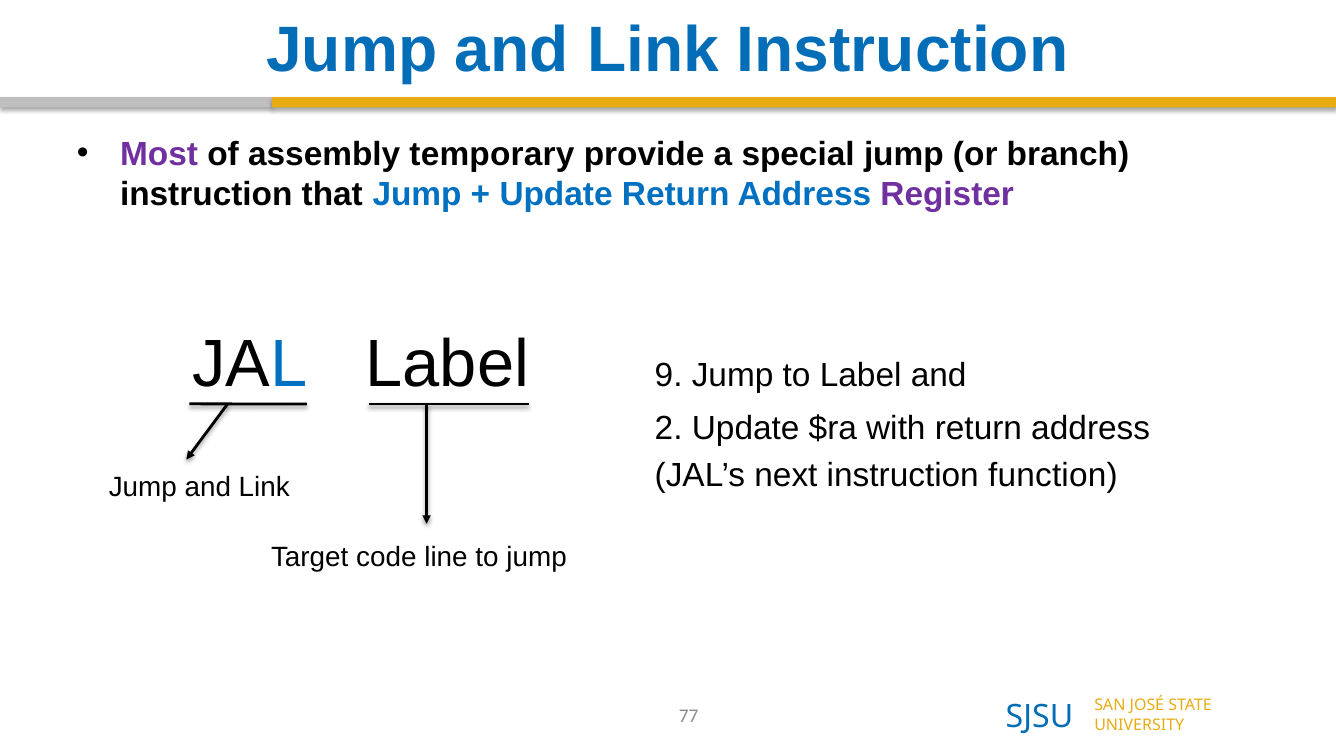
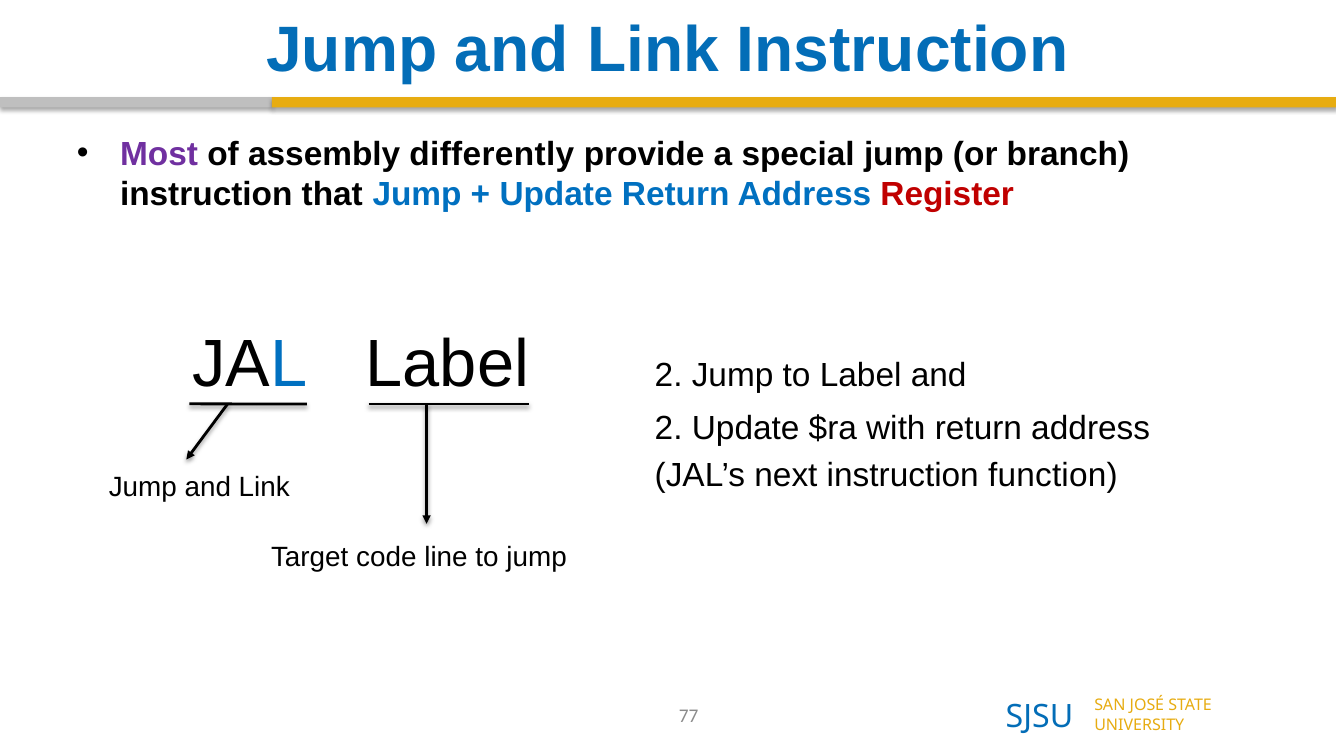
temporary: temporary -> differently
Register colour: purple -> red
Label 9: 9 -> 2
